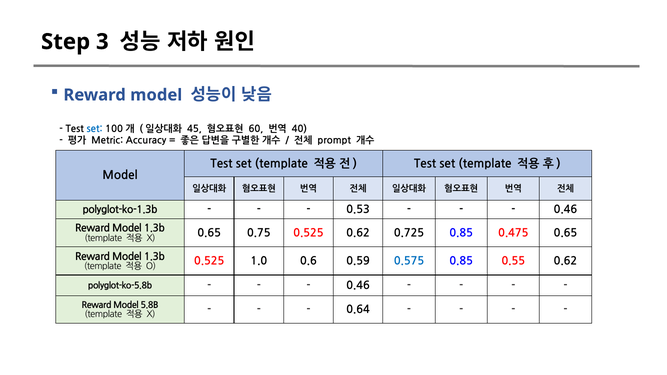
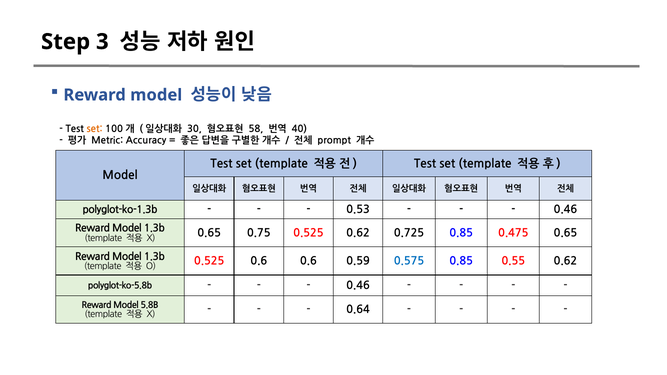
set at (95, 129) colour: blue -> orange
45: 45 -> 30
60: 60 -> 58
0.525 1.0: 1.0 -> 0.6
